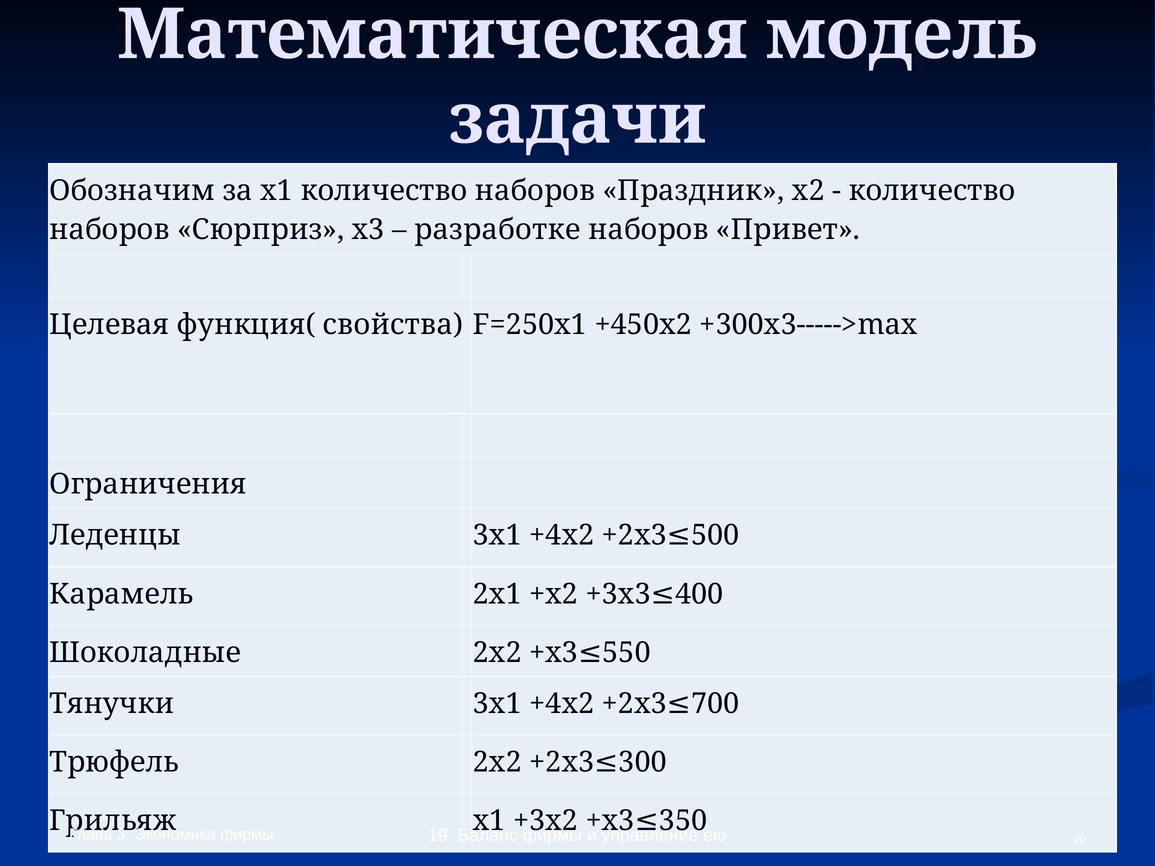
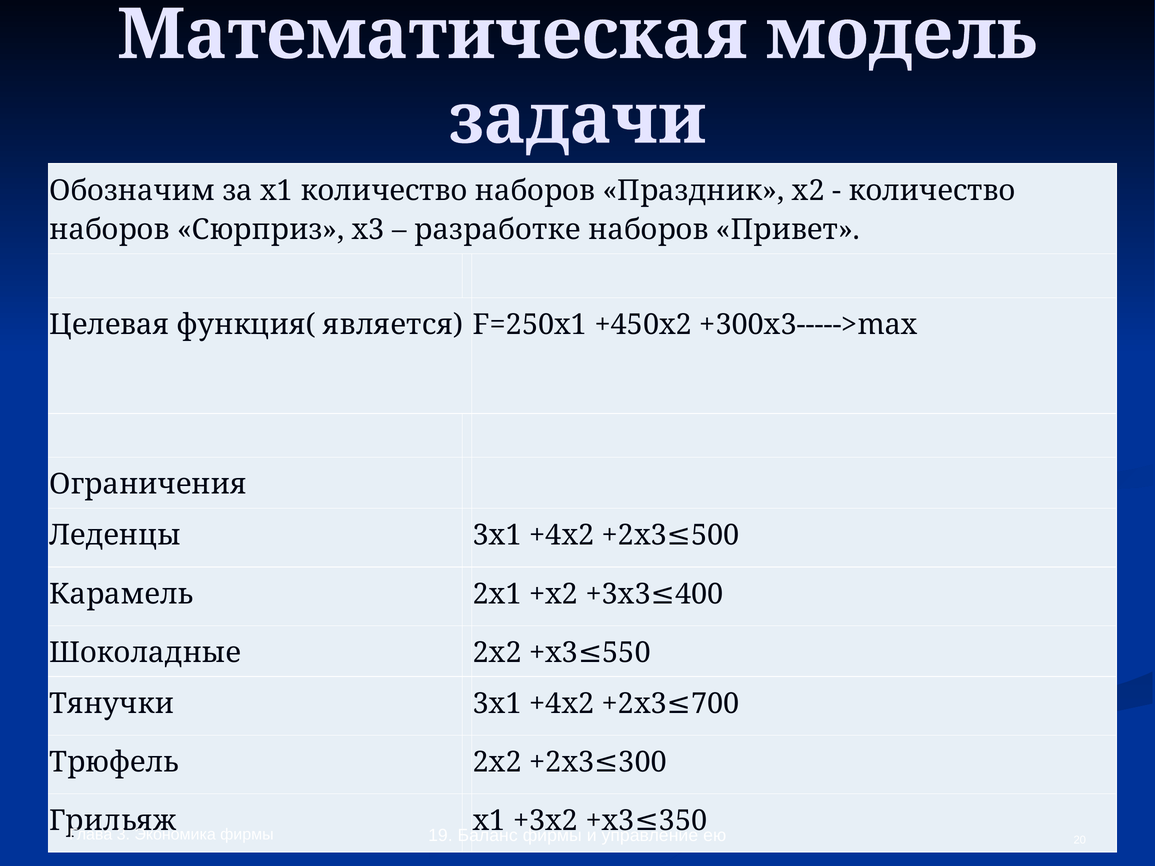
свойства: свойства -> является
